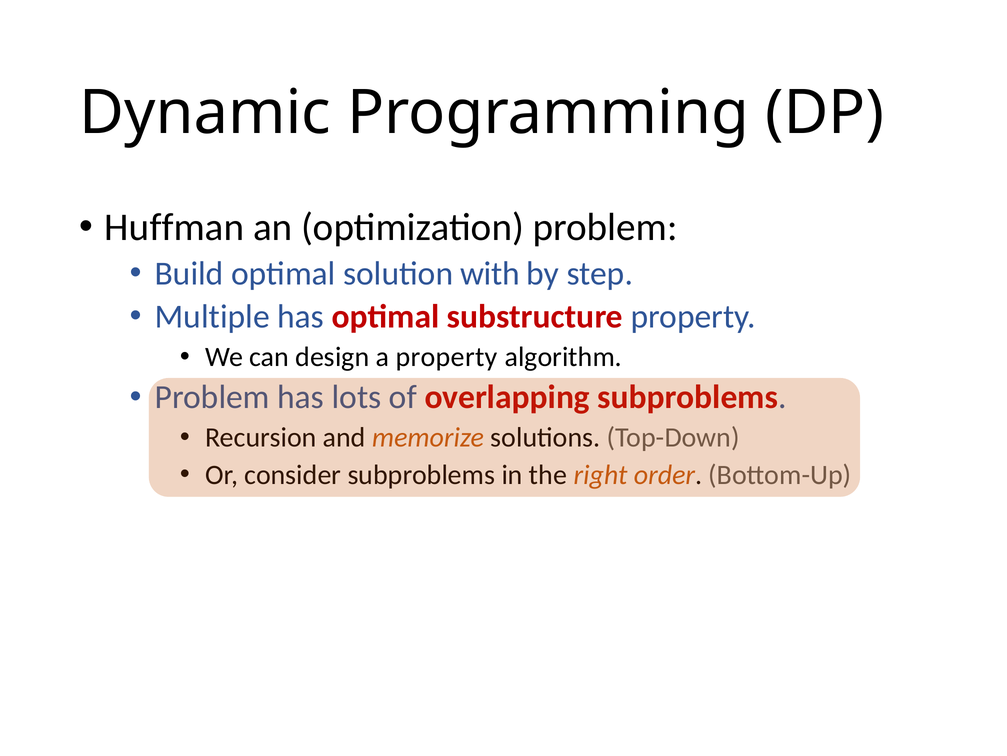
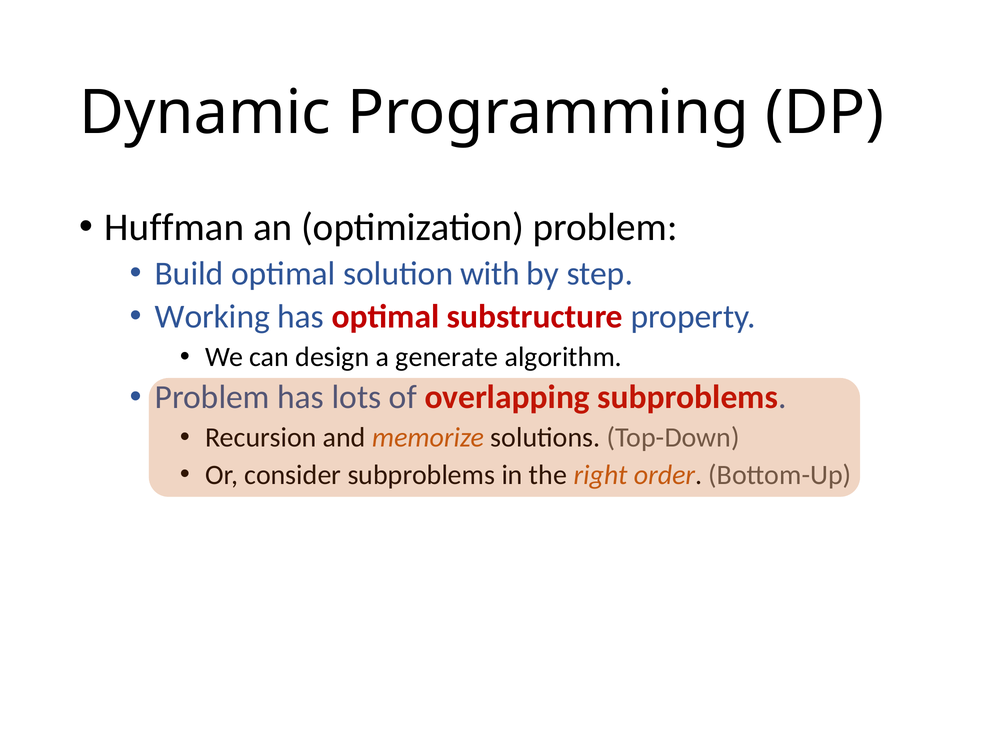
Multiple: Multiple -> Working
a property: property -> generate
